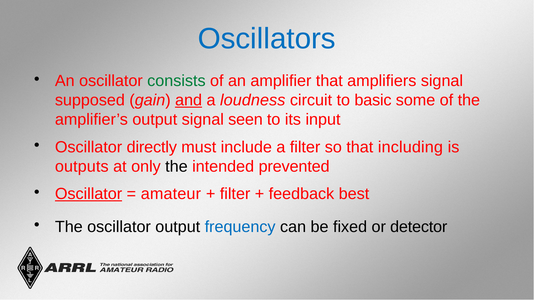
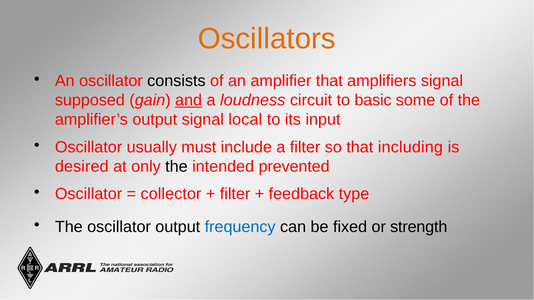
Oscillators colour: blue -> orange
consists colour: green -> black
seen: seen -> local
directly: directly -> usually
outputs: outputs -> desired
Oscillator at (89, 194) underline: present -> none
amateur: amateur -> collector
best: best -> type
detector: detector -> strength
